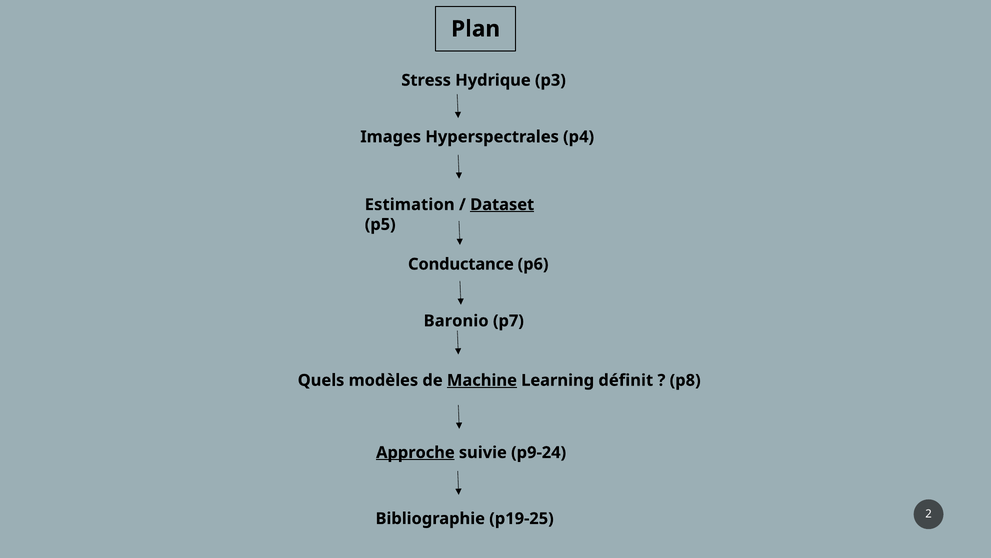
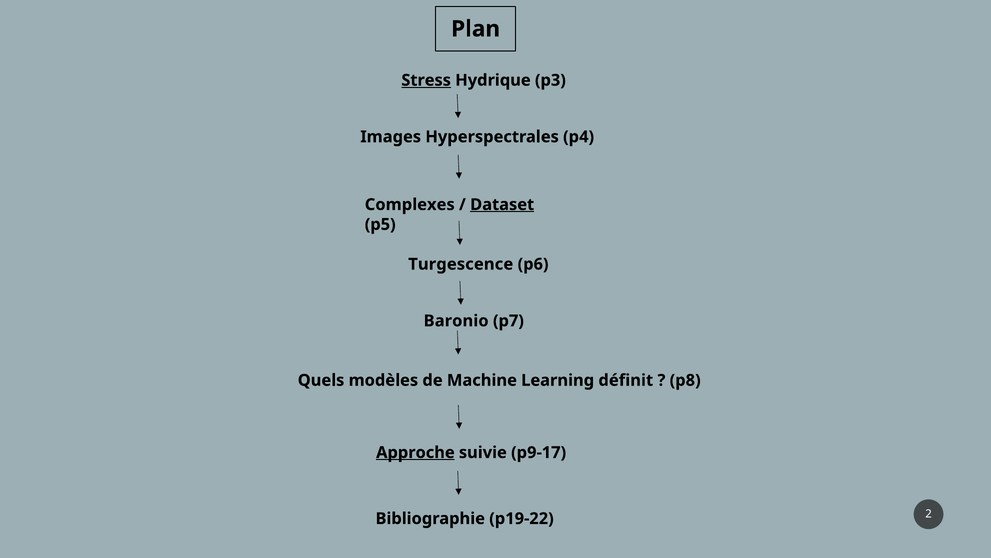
Stress underline: none -> present
Estimation: Estimation -> Complexes
Conductance: Conductance -> Turgescence
Machine underline: present -> none
p9-24: p9-24 -> p9-17
p19-25: p19-25 -> p19-22
